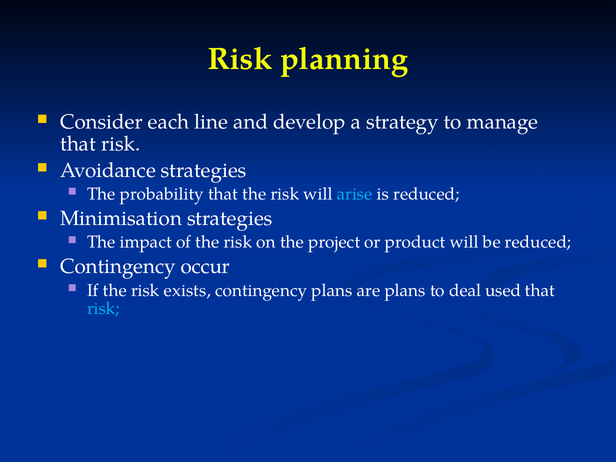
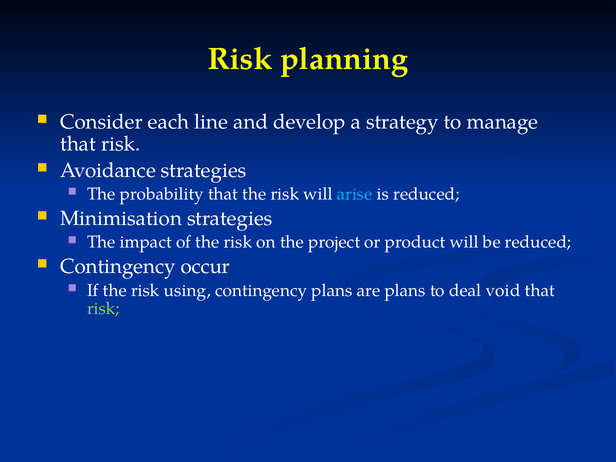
exists: exists -> using
used: used -> void
risk at (103, 309) colour: light blue -> light green
